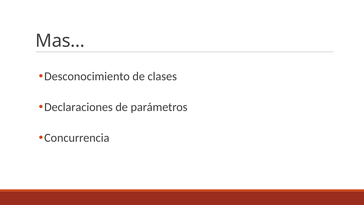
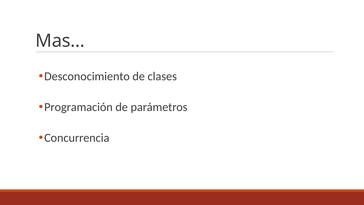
Declaraciones: Declaraciones -> Programación
